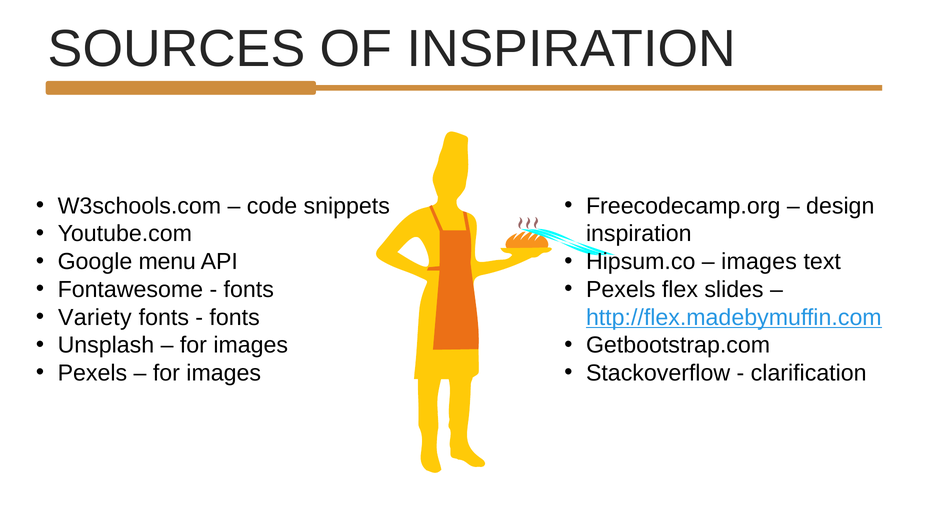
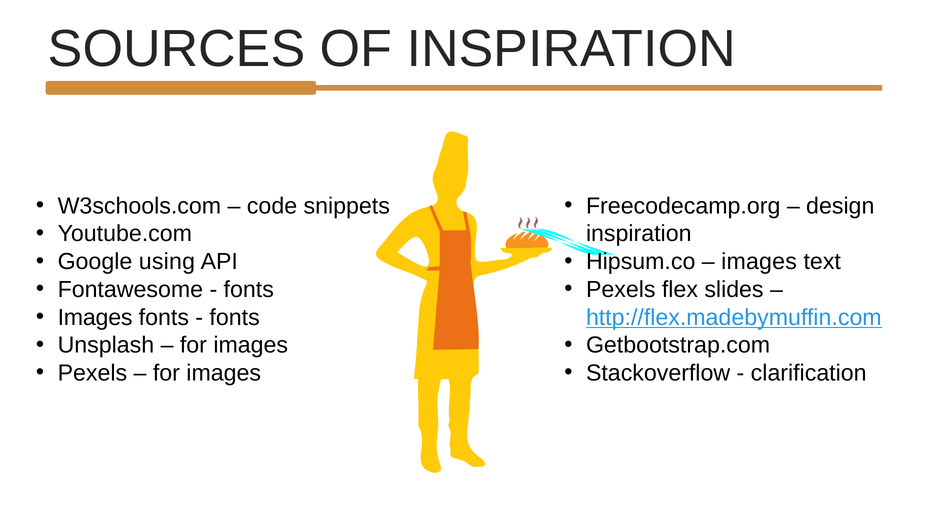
menu: menu -> using
Variety at (95, 317): Variety -> Images
